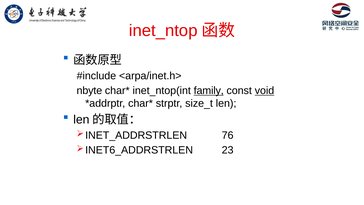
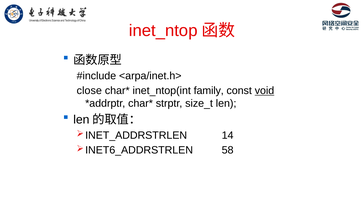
nbyte: nbyte -> close
family underline: present -> none
76: 76 -> 14
23: 23 -> 58
